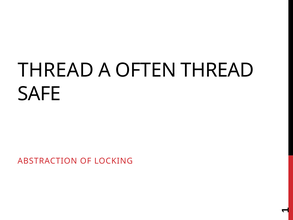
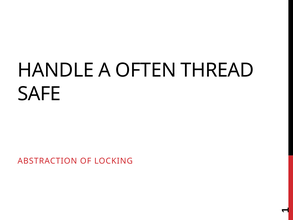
THREAD at (56, 70): THREAD -> HANDLE
